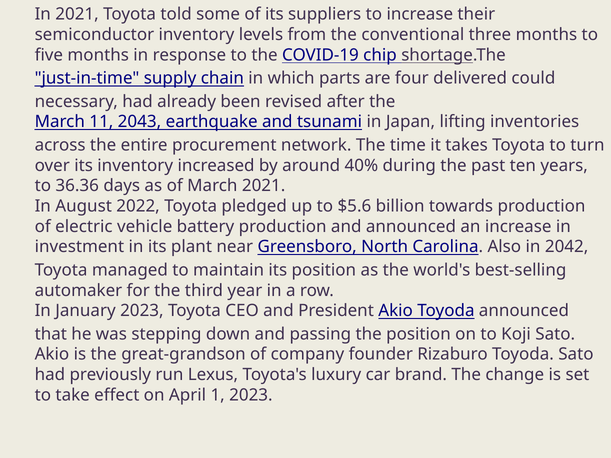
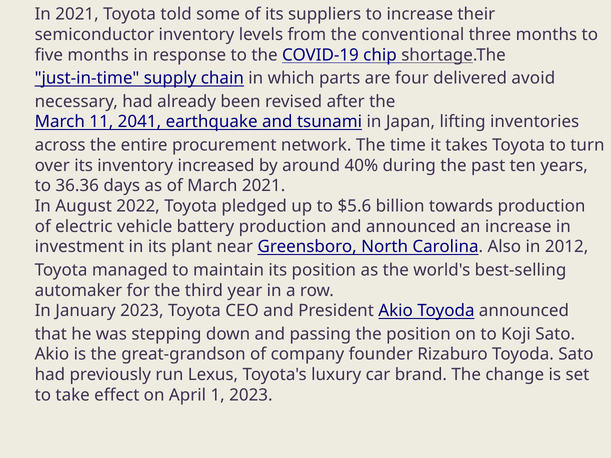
could: could -> avoid
2043: 2043 -> 2041
2042: 2042 -> 2012
